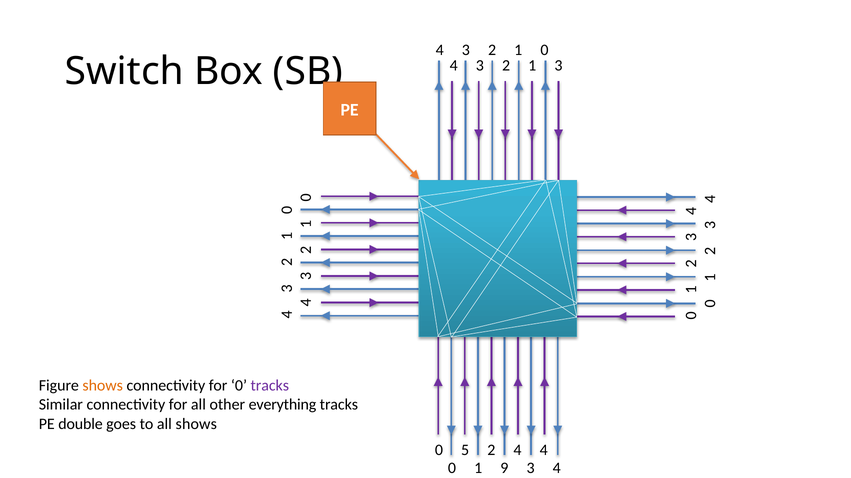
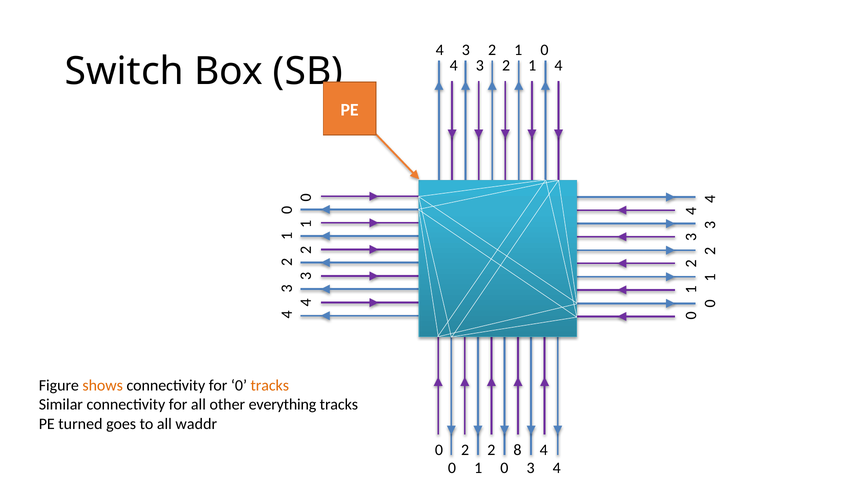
3 at (558, 66): 3 -> 4
tracks at (270, 386) colour: purple -> orange
double: double -> turned
all shows: shows -> waddr
0 5: 5 -> 2
2 4: 4 -> 8
1 9: 9 -> 0
